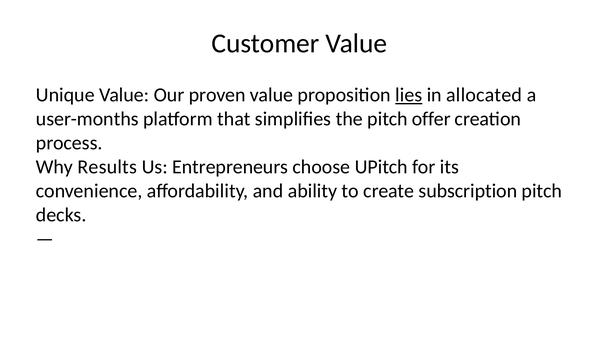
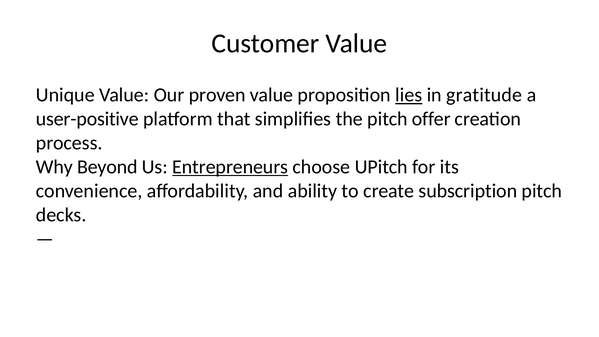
allocated: allocated -> gratitude
user-months: user-months -> user-positive
Results: Results -> Beyond
Entrepreneurs underline: none -> present
